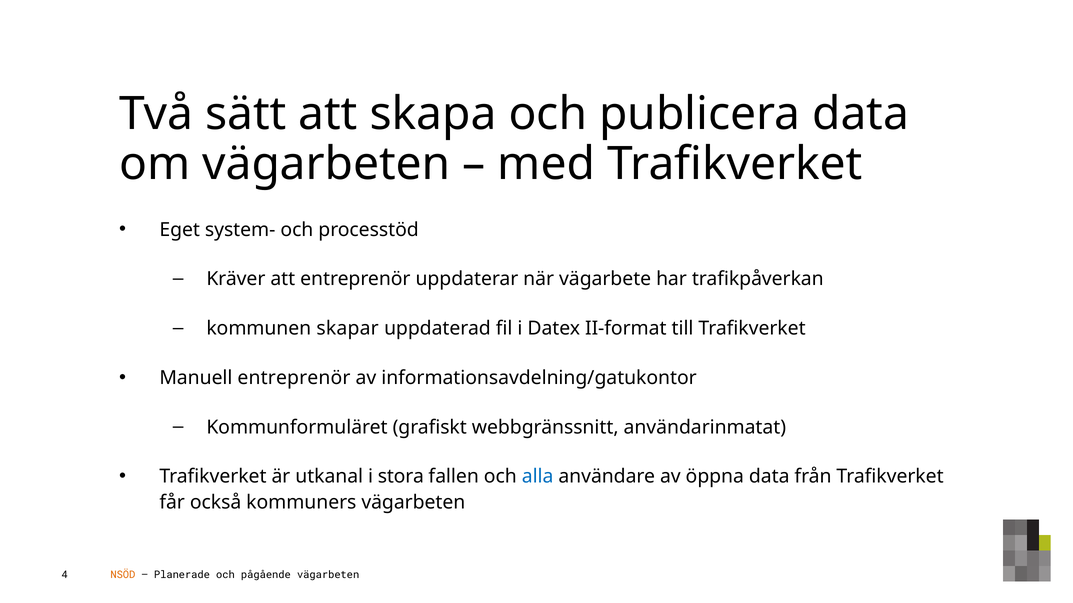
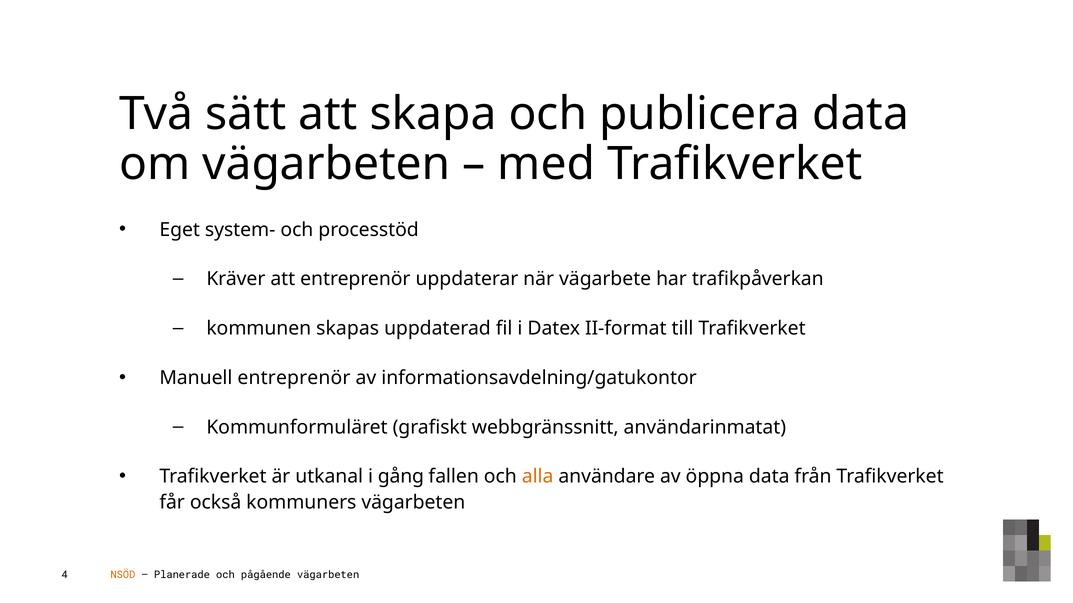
skapar: skapar -> skapas
stora: stora -> gång
alla colour: blue -> orange
